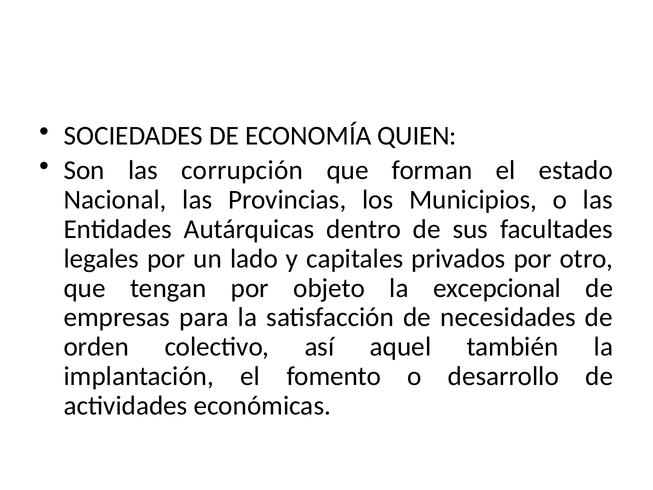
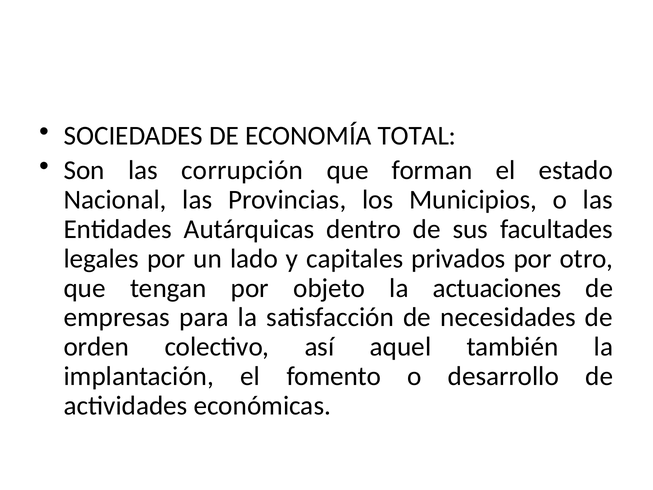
QUIEN: QUIEN -> TOTAL
excepcional: excepcional -> actuaciones
